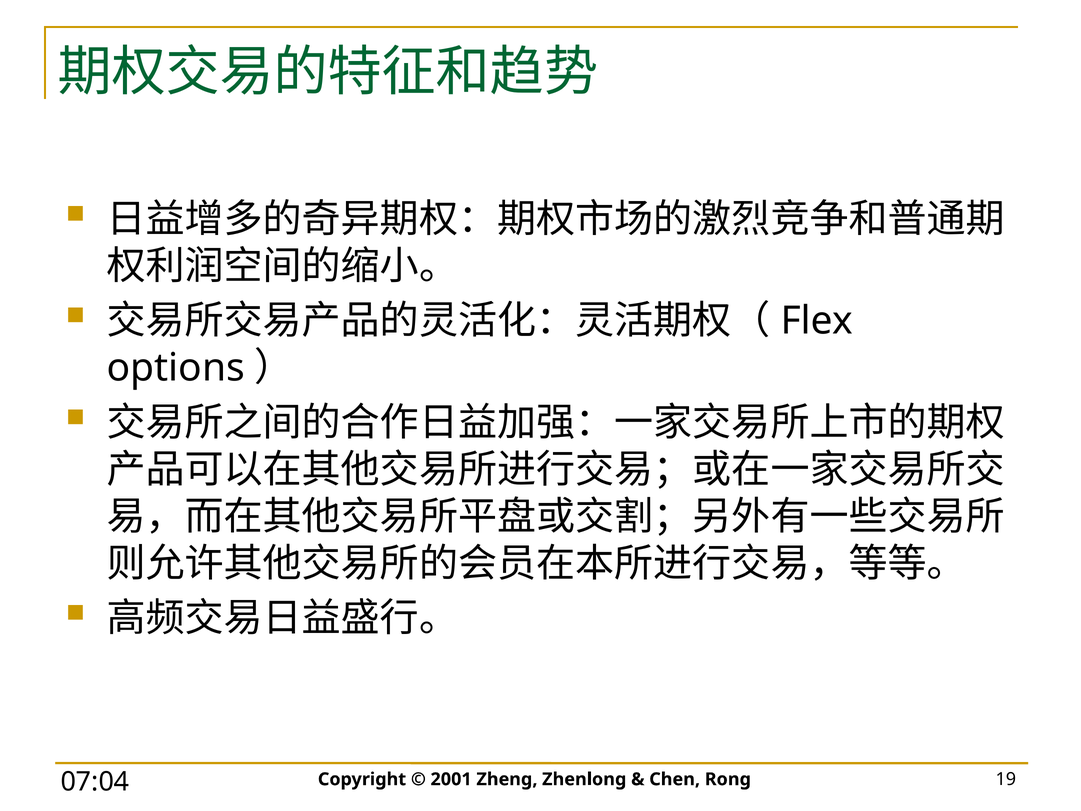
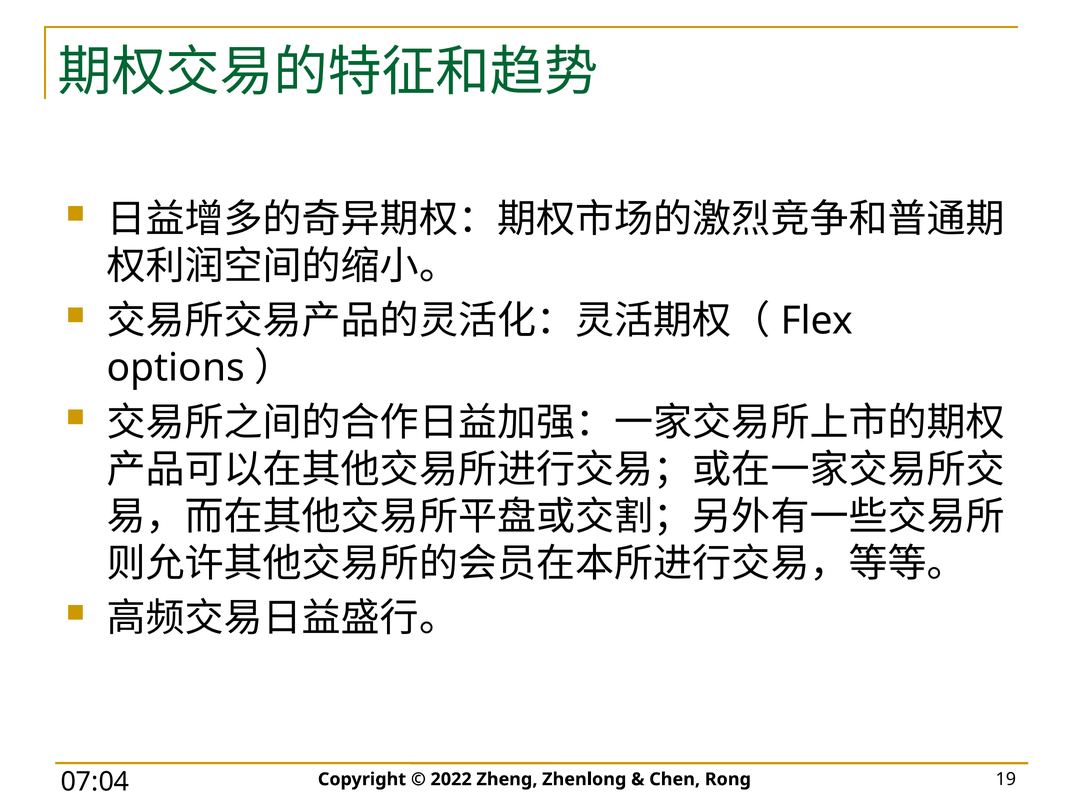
2001: 2001 -> 2022
